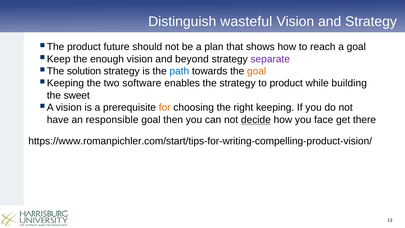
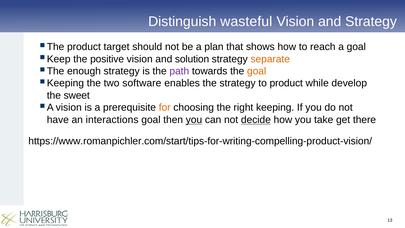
future: future -> target
enough: enough -> positive
beyond: beyond -> solution
separate colour: purple -> orange
solution: solution -> enough
path colour: blue -> purple
building: building -> develop
responsible: responsible -> interactions
you at (194, 120) underline: none -> present
face: face -> take
